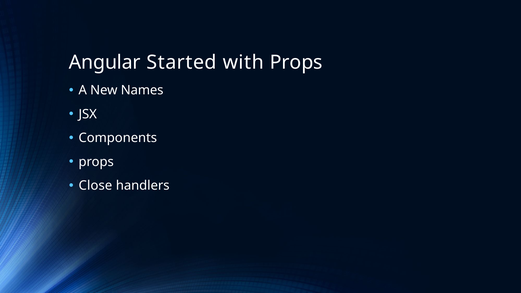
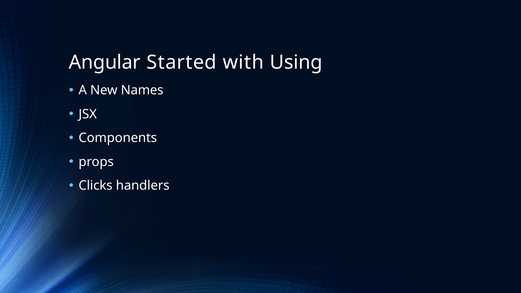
with Props: Props -> Using
Close: Close -> Clicks
